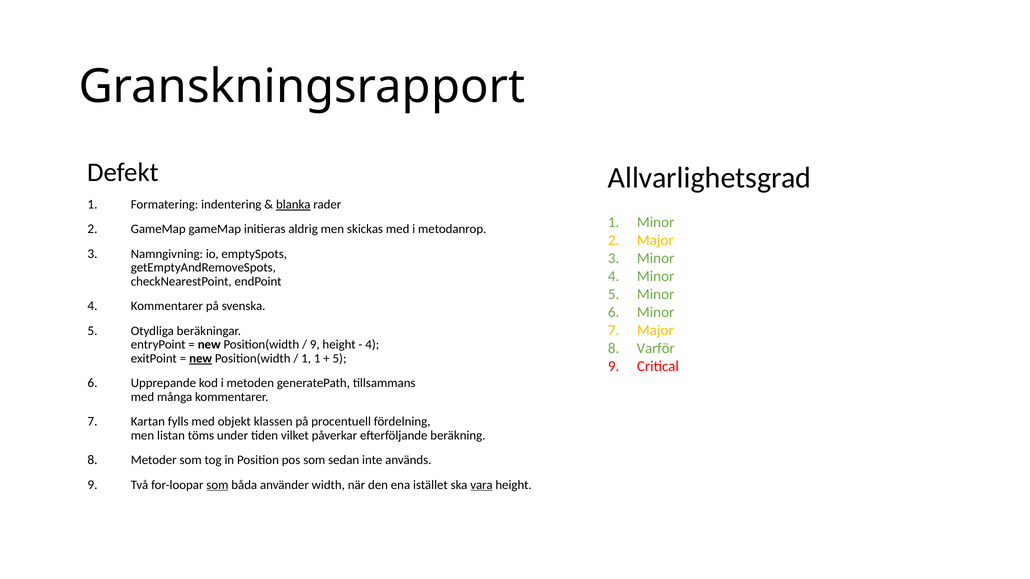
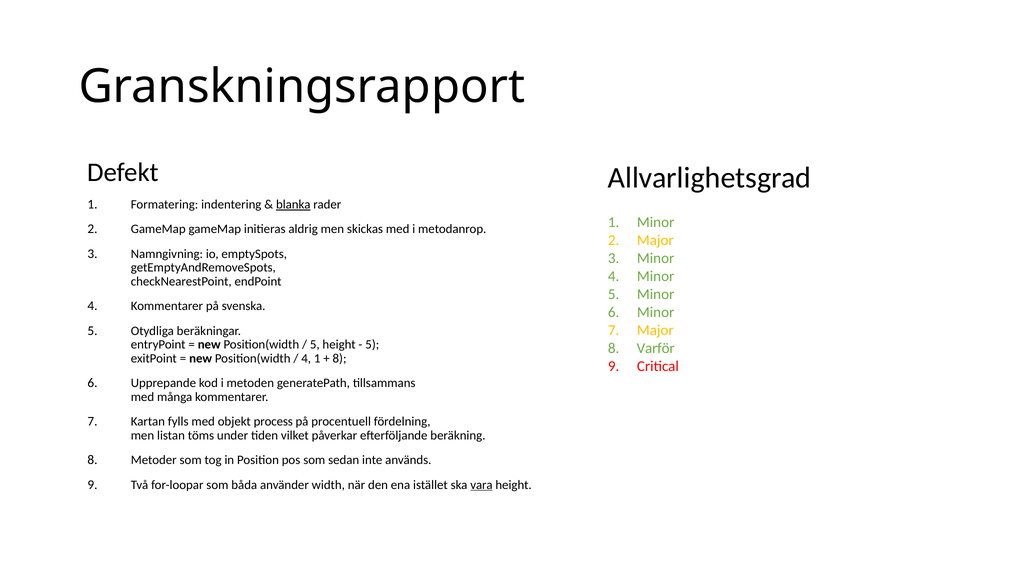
9 at (315, 345): 9 -> 5
4 at (372, 345): 4 -> 5
new at (201, 359) underline: present -> none
1 at (306, 359): 1 -> 4
5 at (340, 359): 5 -> 8
klassen: klassen -> process
som at (217, 485) underline: present -> none
